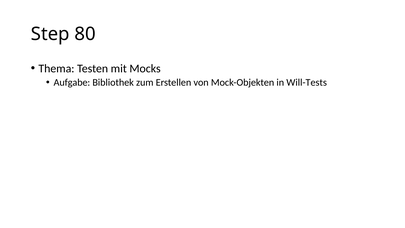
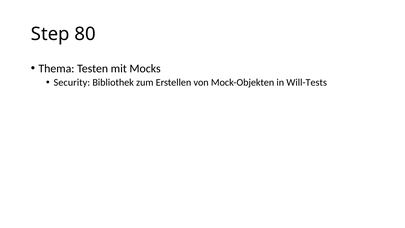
Aufgabe: Aufgabe -> Security
